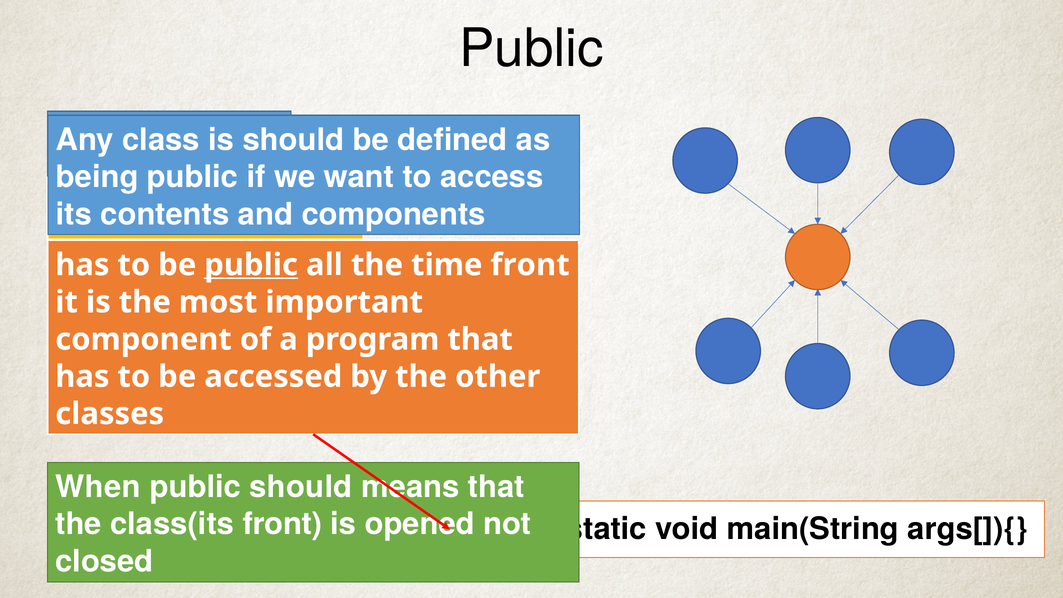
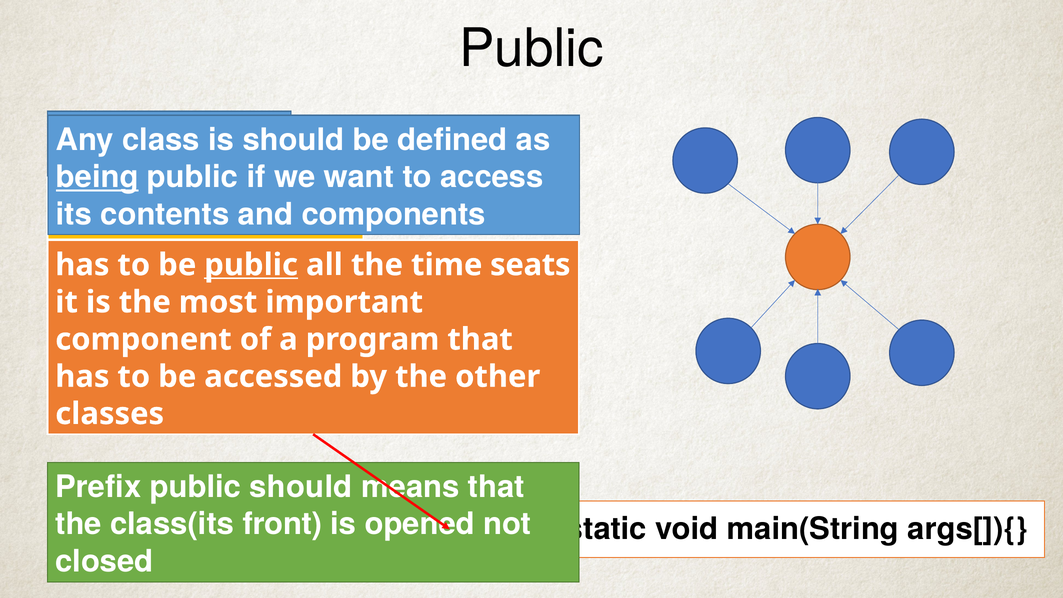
being underline: none -> present
time front: front -> seats
When: When -> Prefix
